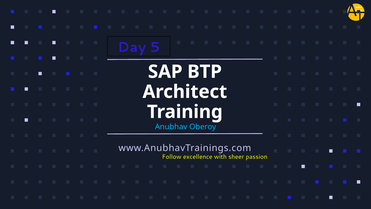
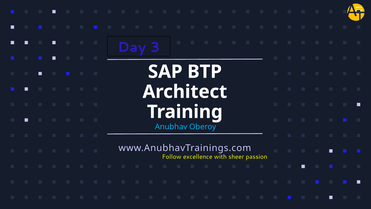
5: 5 -> 3
